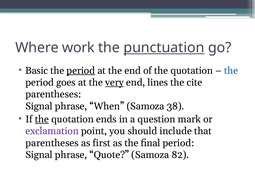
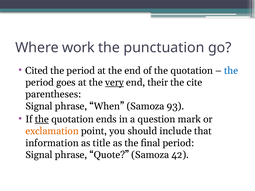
punctuation underline: present -> none
Basic: Basic -> Cited
period at (81, 71) underline: present -> none
lines: lines -> their
38: 38 -> 93
exclamation colour: purple -> orange
parentheses at (52, 143): parentheses -> information
first: first -> title
82: 82 -> 42
